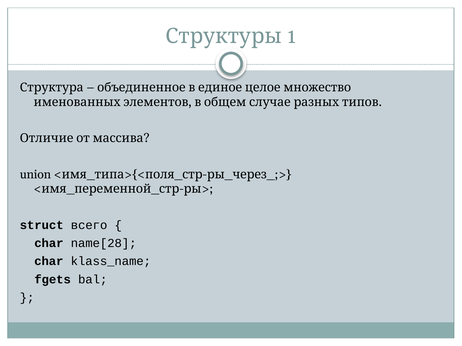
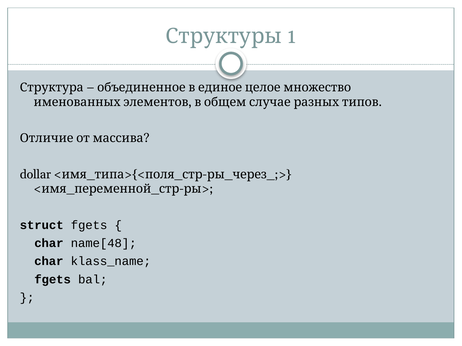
union: union -> dollar
struct всего: всего -> fgets
name[28: name[28 -> name[48
